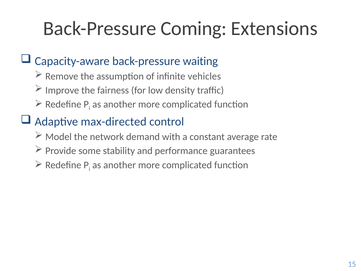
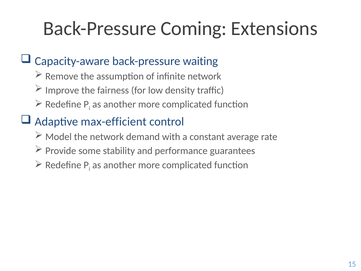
infinite vehicles: vehicles -> network
max-directed: max-directed -> max-efficient
